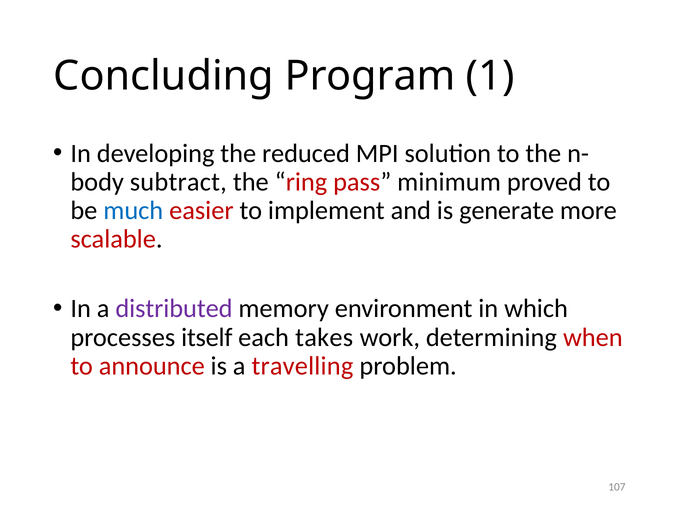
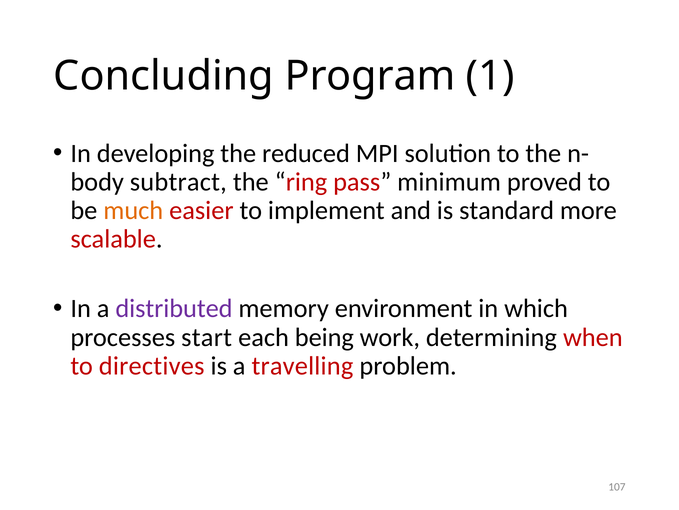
much colour: blue -> orange
generate: generate -> standard
itself: itself -> start
takes: takes -> being
announce: announce -> directives
